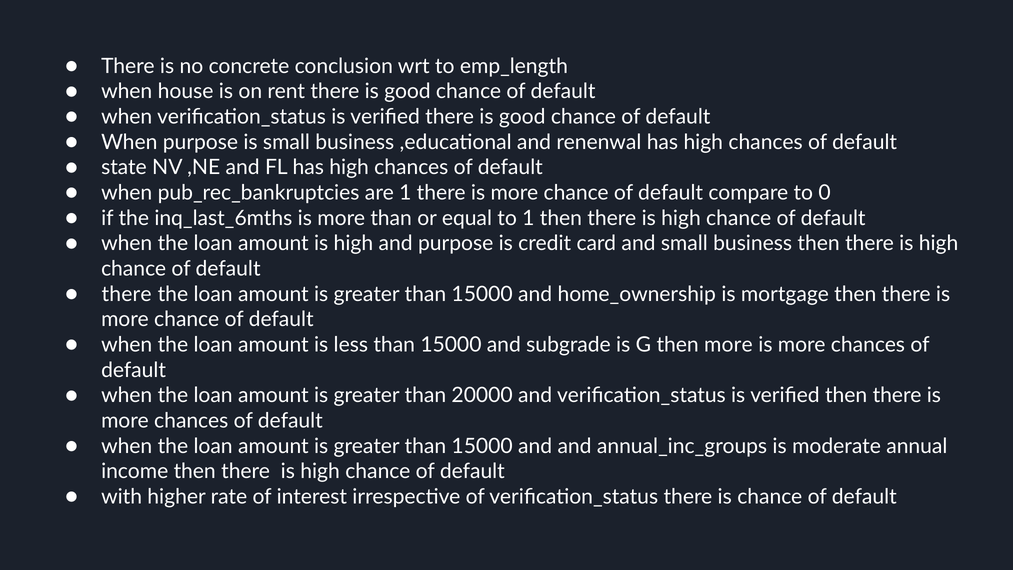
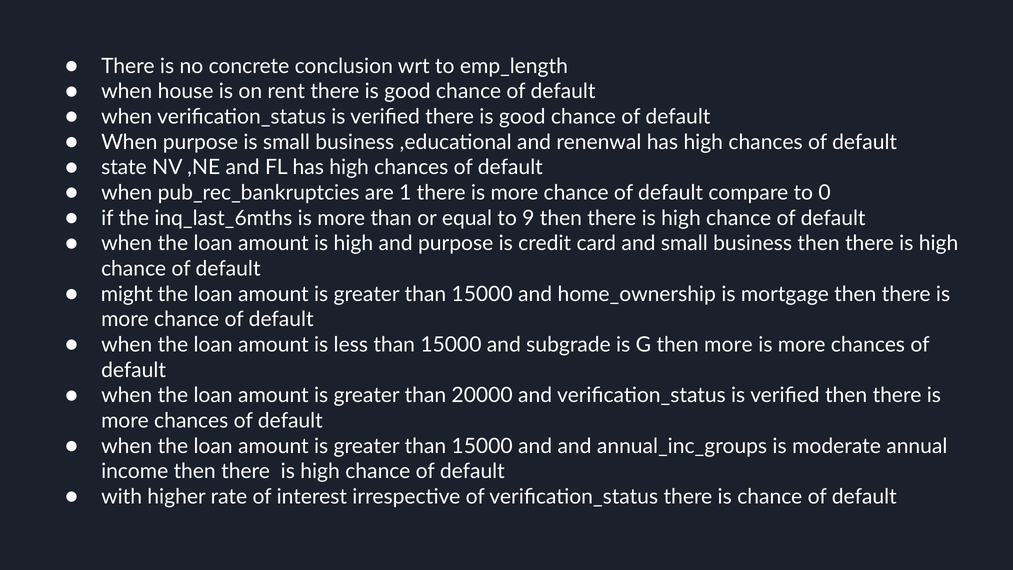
to 1: 1 -> 9
there at (127, 294): there -> might
